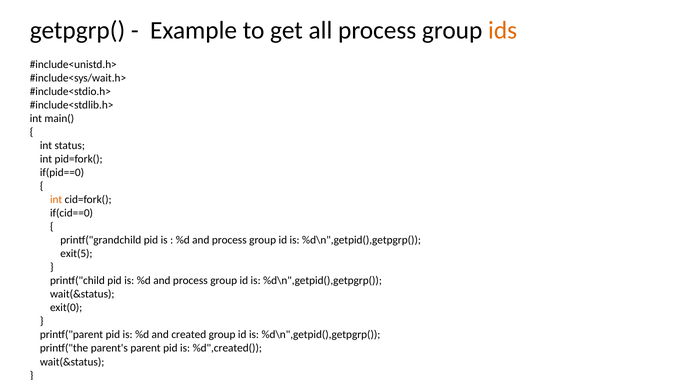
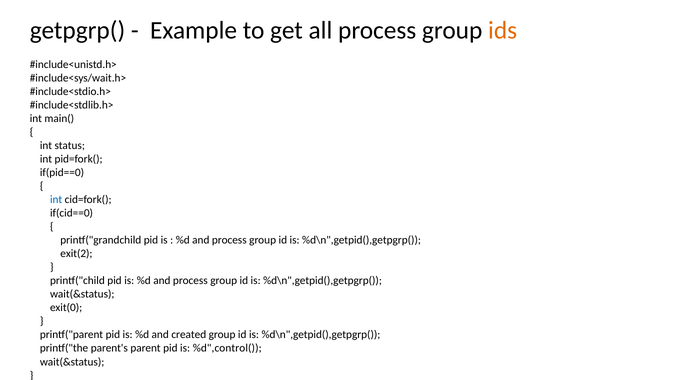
int at (56, 200) colour: orange -> blue
exit(5: exit(5 -> exit(2
%d",created(: %d",created( -> %d",control(
